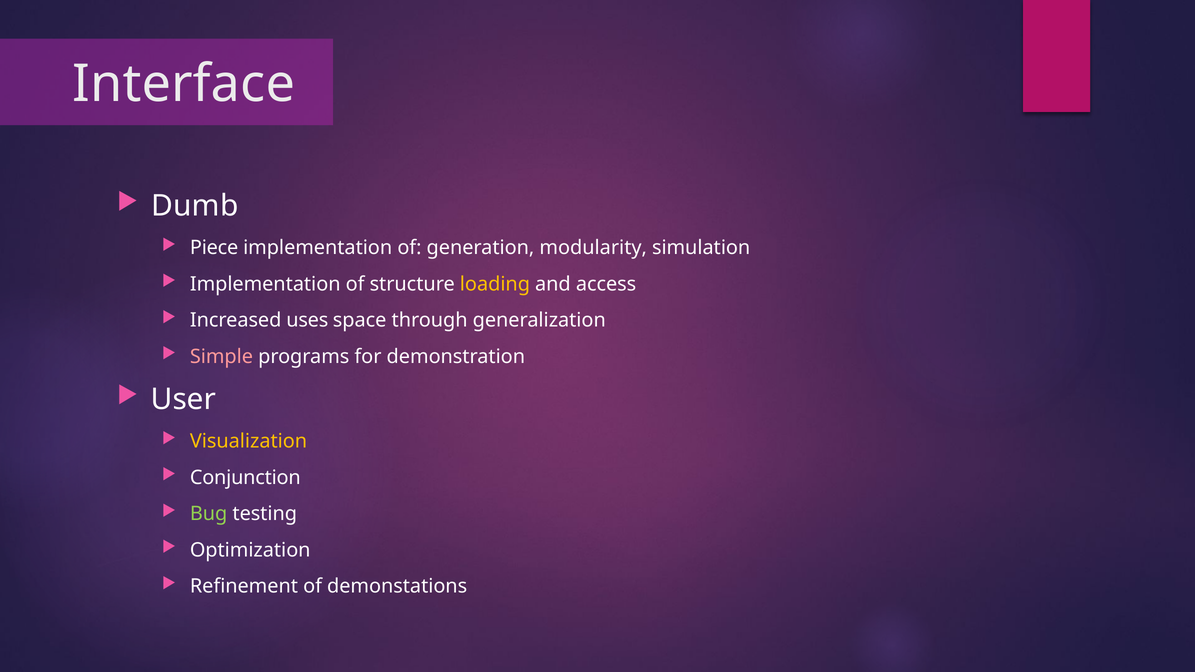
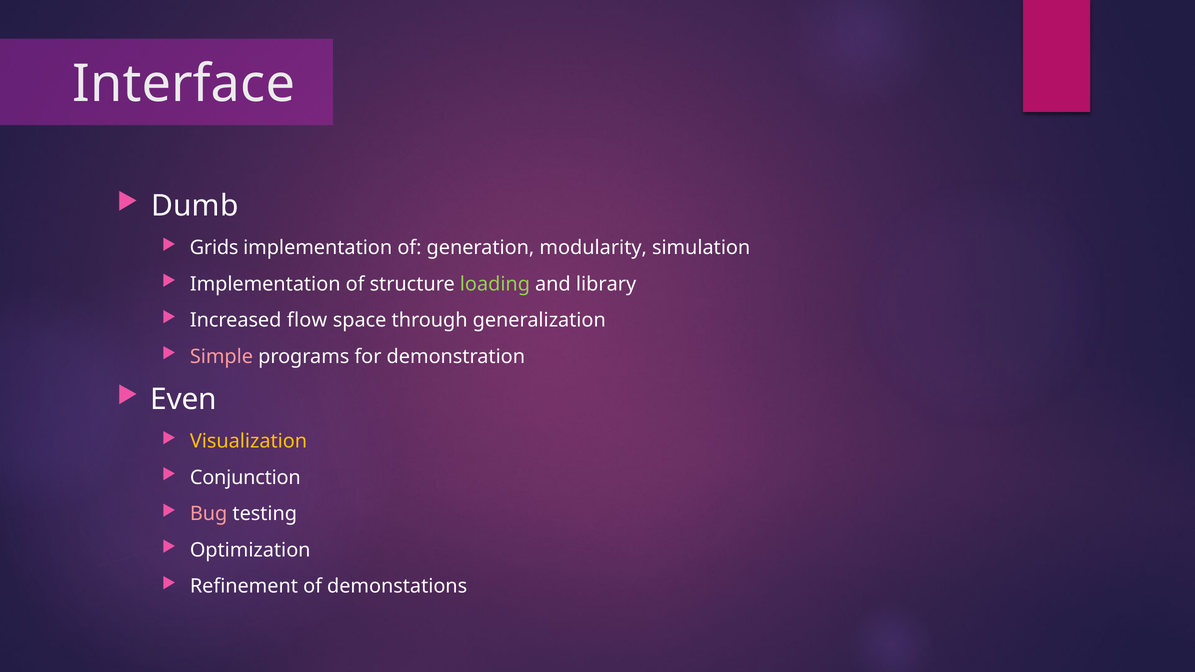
Piece: Piece -> Grids
loading colour: yellow -> light green
access: access -> library
uses: uses -> flow
User: User -> Even
Bug colour: light green -> pink
